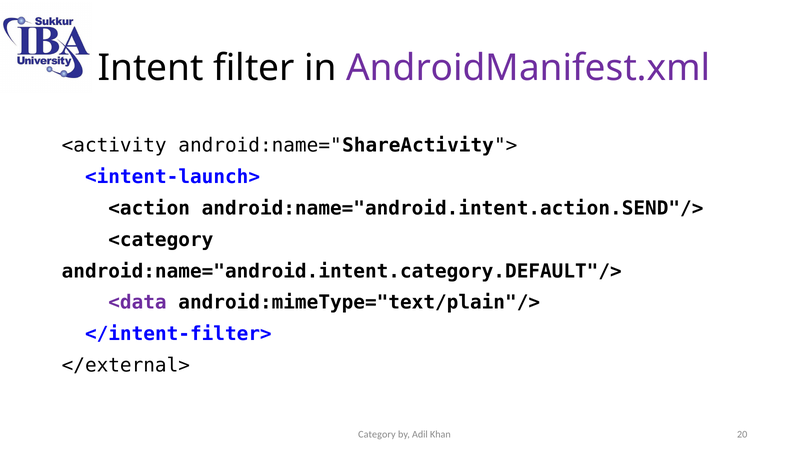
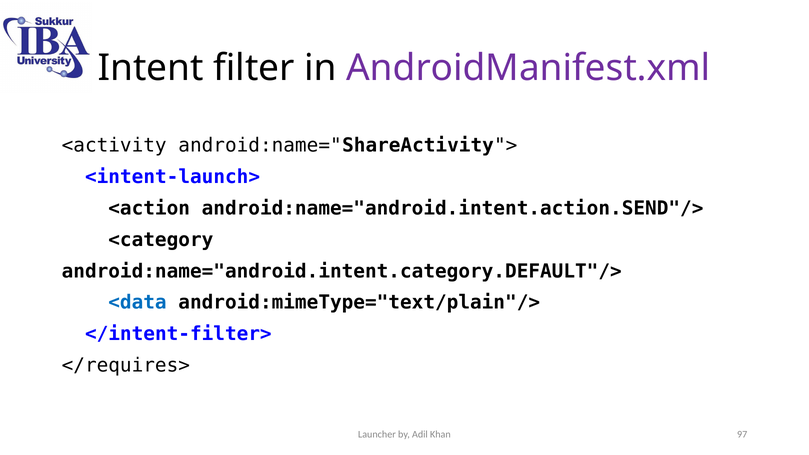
<data colour: purple -> blue
</external>: </external> -> </requires>
Category: Category -> Launcher
20: 20 -> 97
